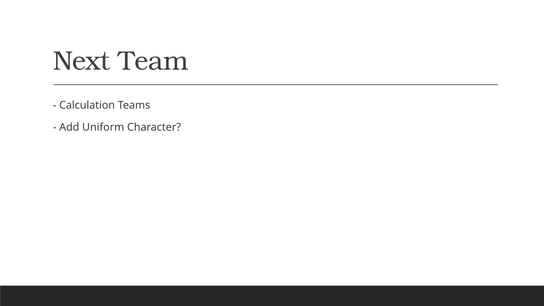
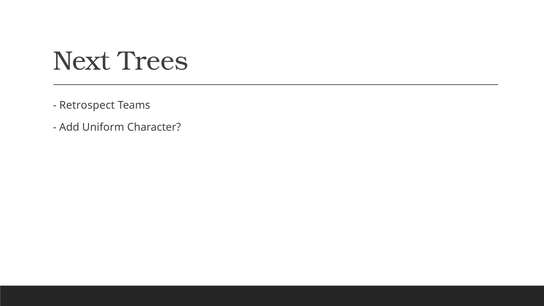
Team: Team -> Trees
Calculation: Calculation -> Retrospect
